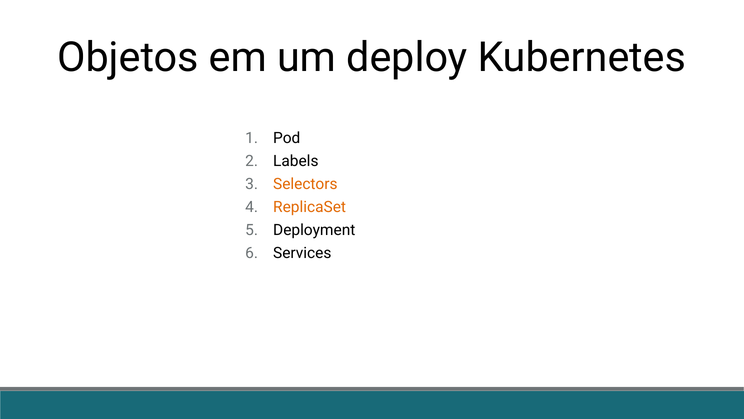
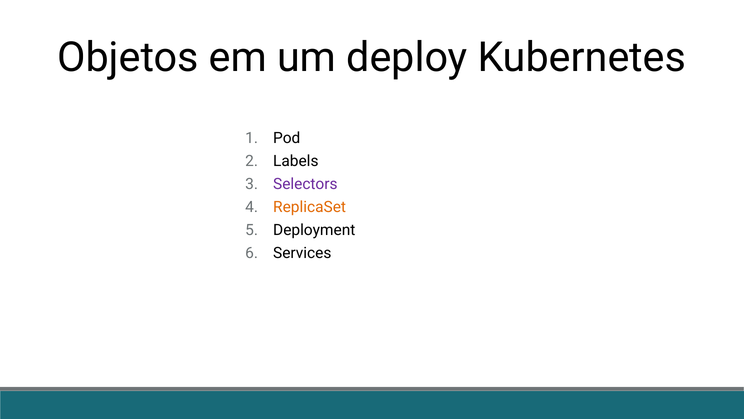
Selectors colour: orange -> purple
